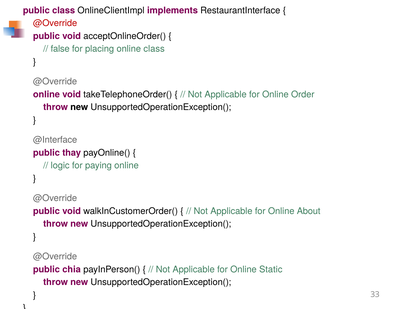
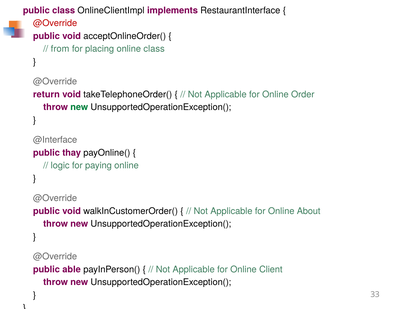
false: false -> from
online at (46, 94): online -> return
new at (79, 107) colour: black -> green
chia: chia -> able
Static: Static -> Client
